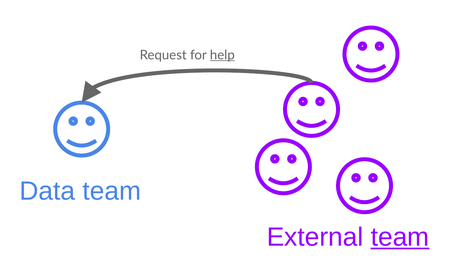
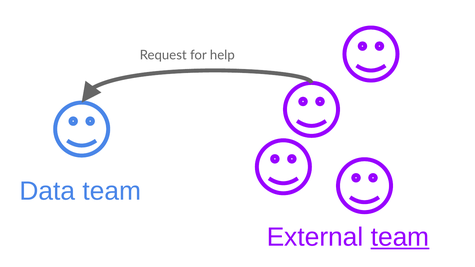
help underline: present -> none
